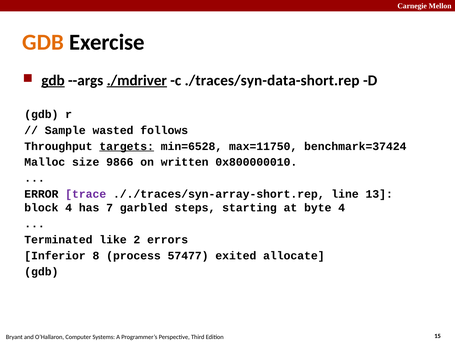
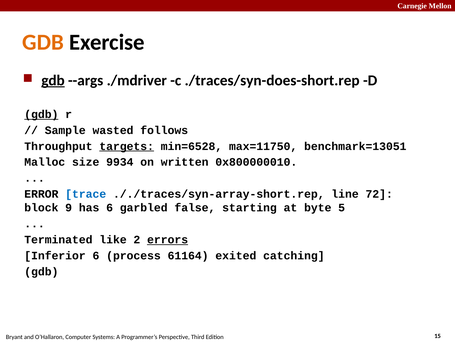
./mdriver underline: present -> none
./traces/syn-data-short.rep: ./traces/syn-data-short.rep -> ./traces/syn-does-short.rep
gdb at (41, 114) underline: none -> present
benchmark=37424: benchmark=37424 -> benchmark=13051
9866: 9866 -> 9934
trace colour: purple -> blue
13: 13 -> 72
block 4: 4 -> 9
has 7: 7 -> 6
steps: steps -> false
byte 4: 4 -> 5
errors underline: none -> present
Inferior 8: 8 -> 6
57477: 57477 -> 61164
allocate: allocate -> catching
